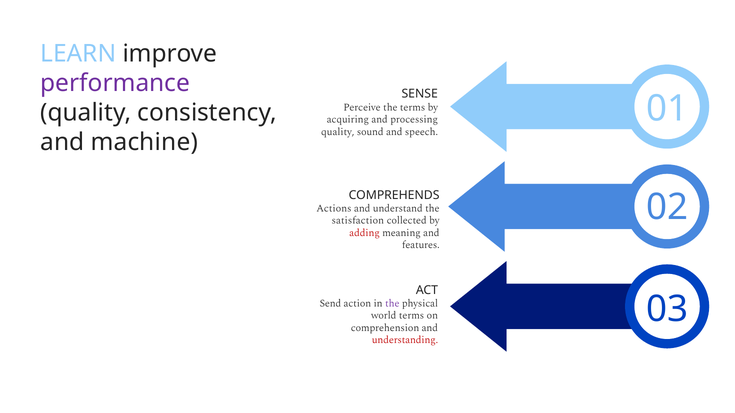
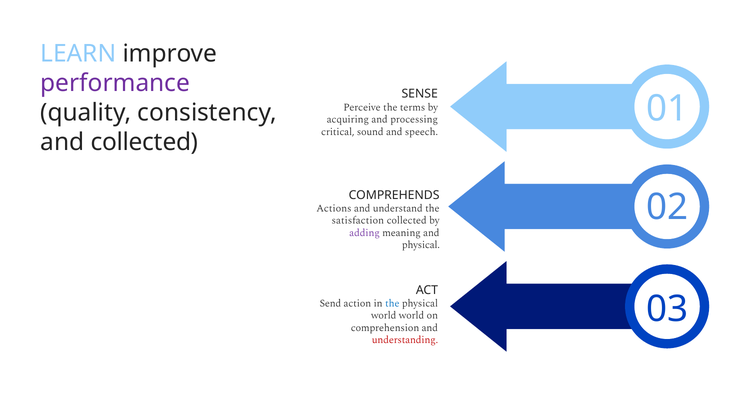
quality at (338, 132): quality -> critical
and machine: machine -> collected
adding colour: red -> purple
features at (421, 245): features -> physical
the at (392, 304) colour: purple -> blue
world terms: terms -> world
